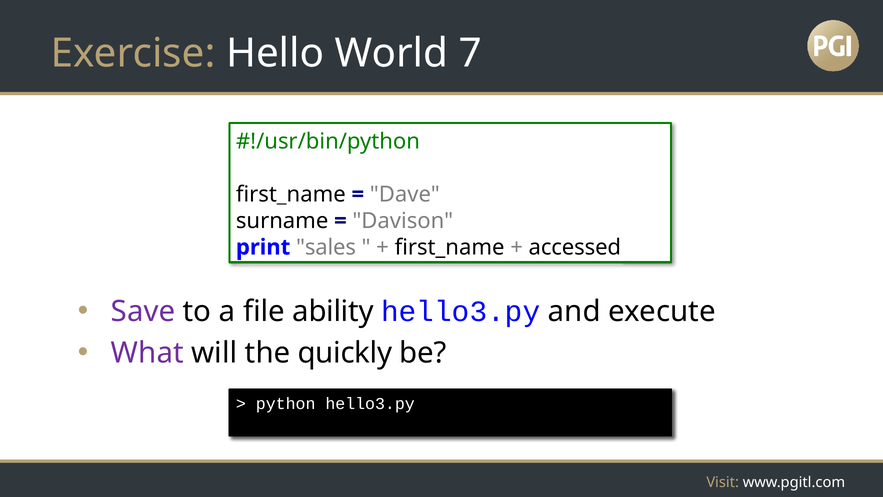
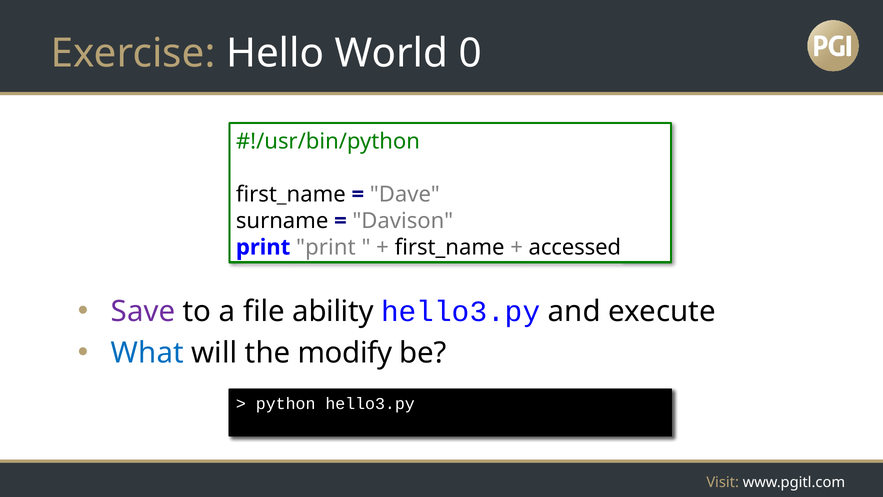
7: 7 -> 0
print sales: sales -> print
What colour: purple -> blue
quickly: quickly -> modify
